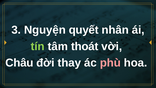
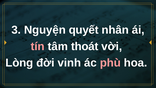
tín colour: light green -> pink
Châu: Châu -> Lòng
thay: thay -> vinh
